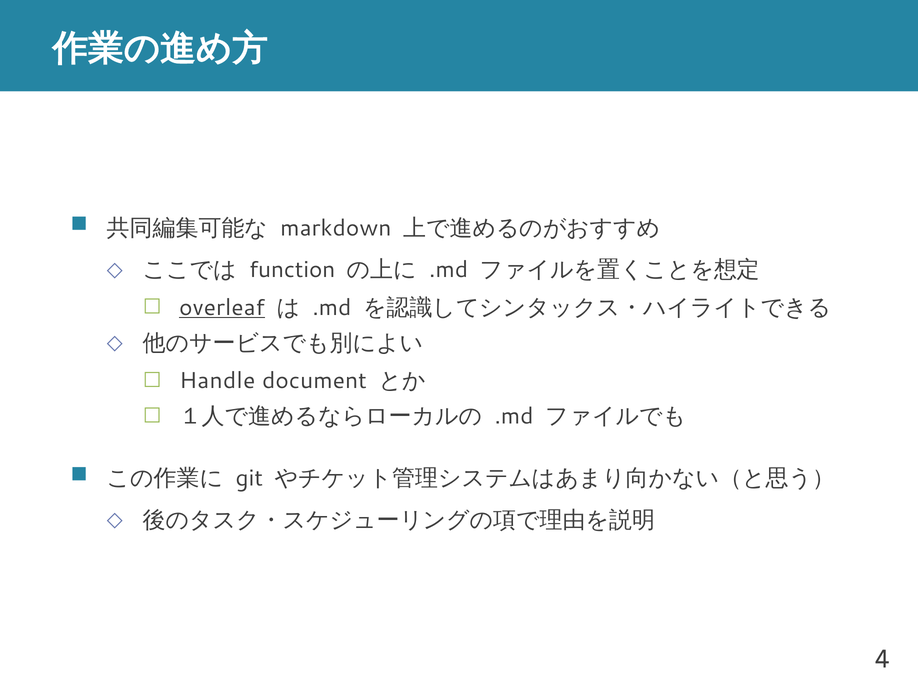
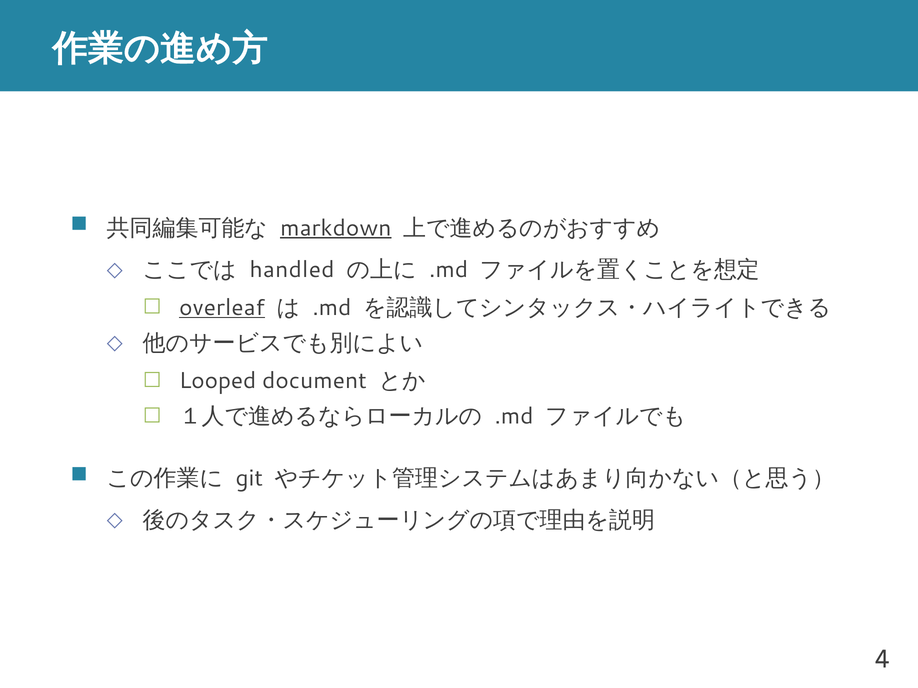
markdown underline: none -> present
function: function -> handled
Handle: Handle -> Looped
